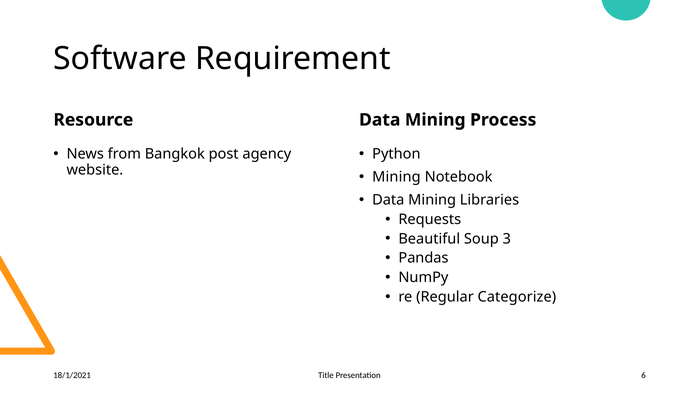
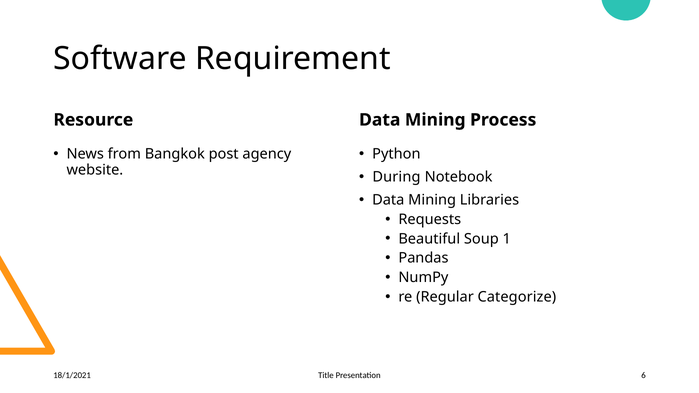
Mining at (396, 177): Mining -> During
3: 3 -> 1
